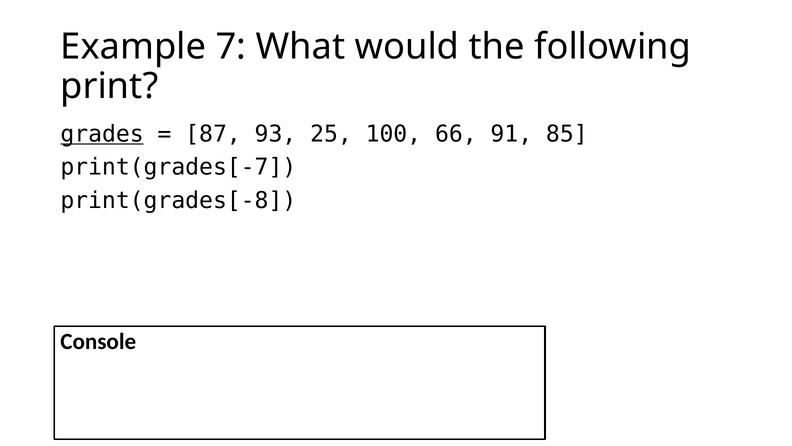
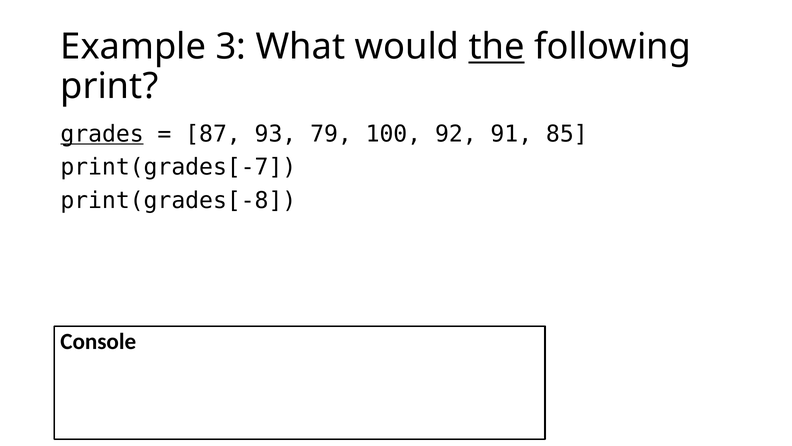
7: 7 -> 3
the underline: none -> present
25: 25 -> 79
66: 66 -> 92
